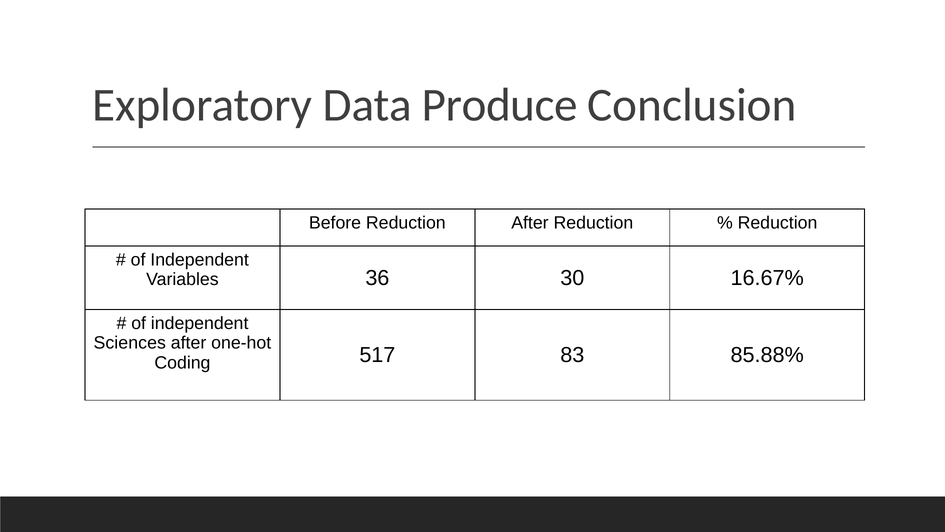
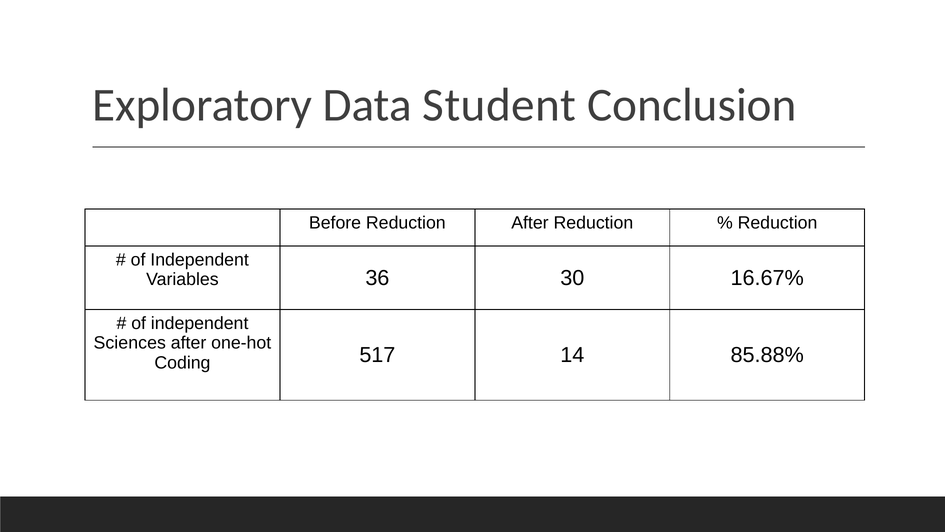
Produce: Produce -> Student
83: 83 -> 14
